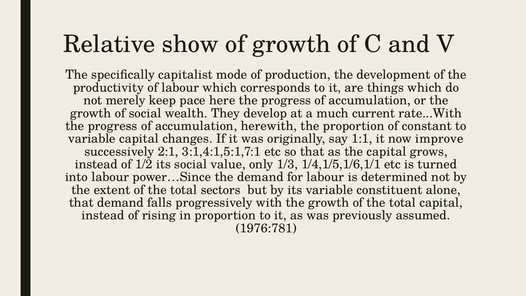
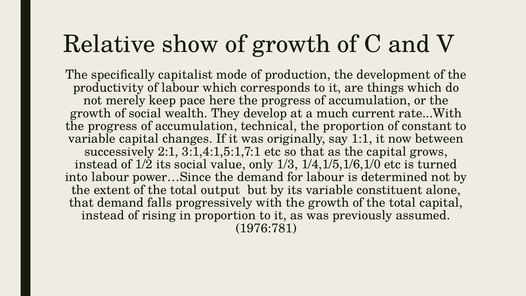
herewith: herewith -> technical
improve: improve -> between
1/4,1/5,1/6,1/1: 1/4,1/5,1/6,1/1 -> 1/4,1/5,1/6,1/0
sectors: sectors -> output
